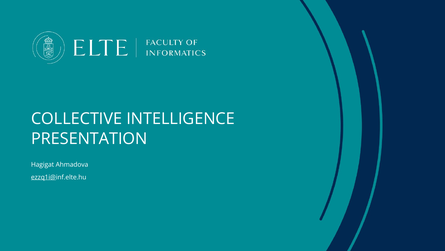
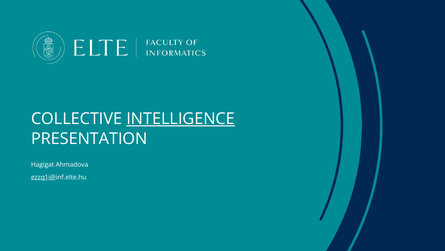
INTELLIGENCE underline: none -> present
